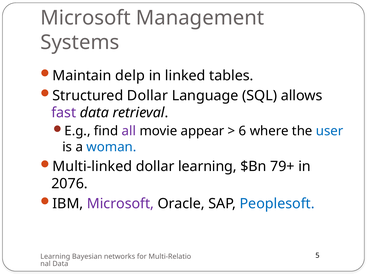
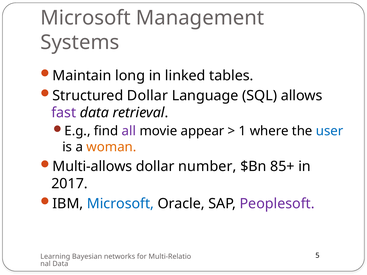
delp: delp -> long
6: 6 -> 1
woman colour: blue -> orange
Multi-linked: Multi-linked -> Multi-allows
dollar learning: learning -> number
79+: 79+ -> 85+
2076: 2076 -> 2017
Microsoft at (120, 204) colour: purple -> blue
Peoplesoft colour: blue -> purple
